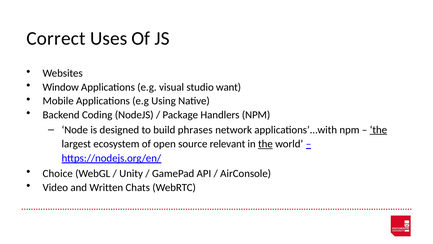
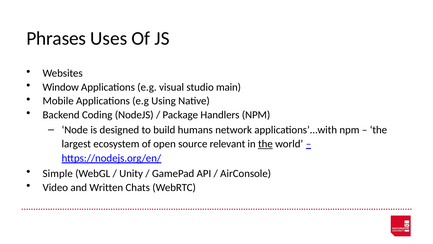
Correct: Correct -> Phrases
want: want -> main
phrases: phrases -> humans
the at (378, 130) underline: present -> none
Choice: Choice -> Simple
